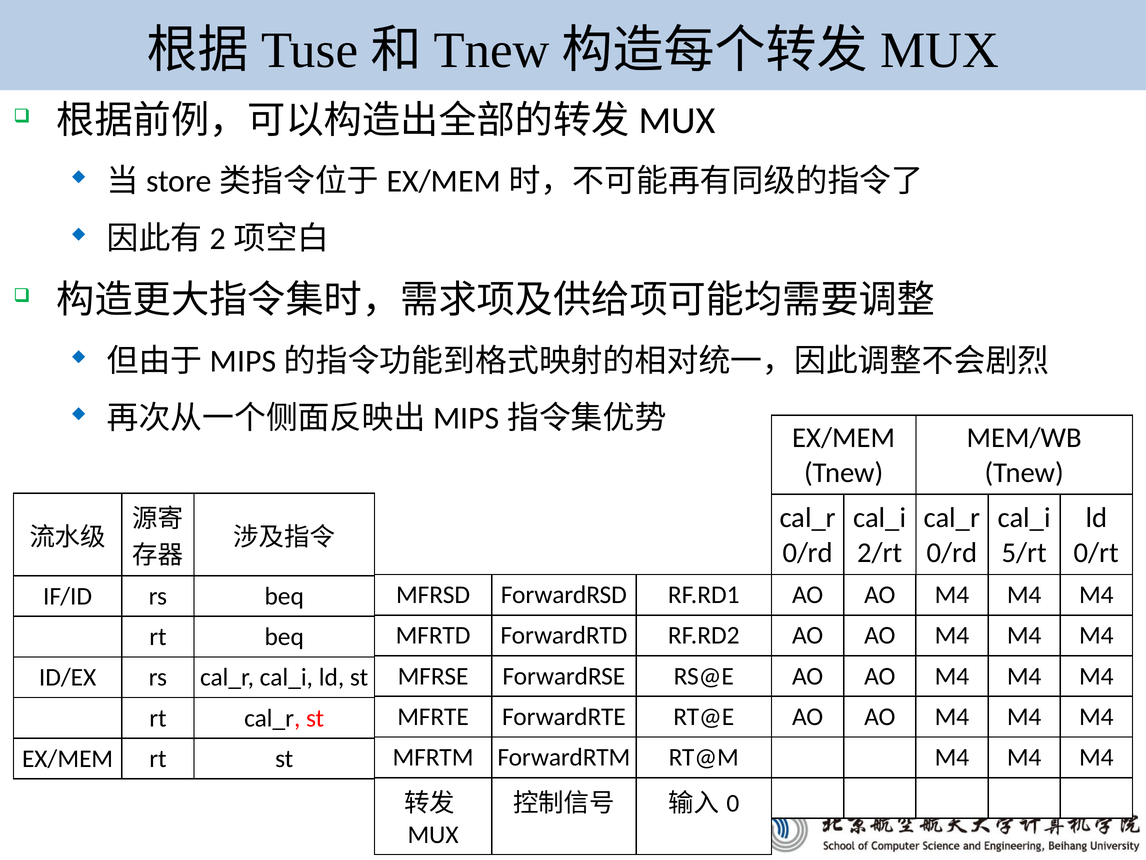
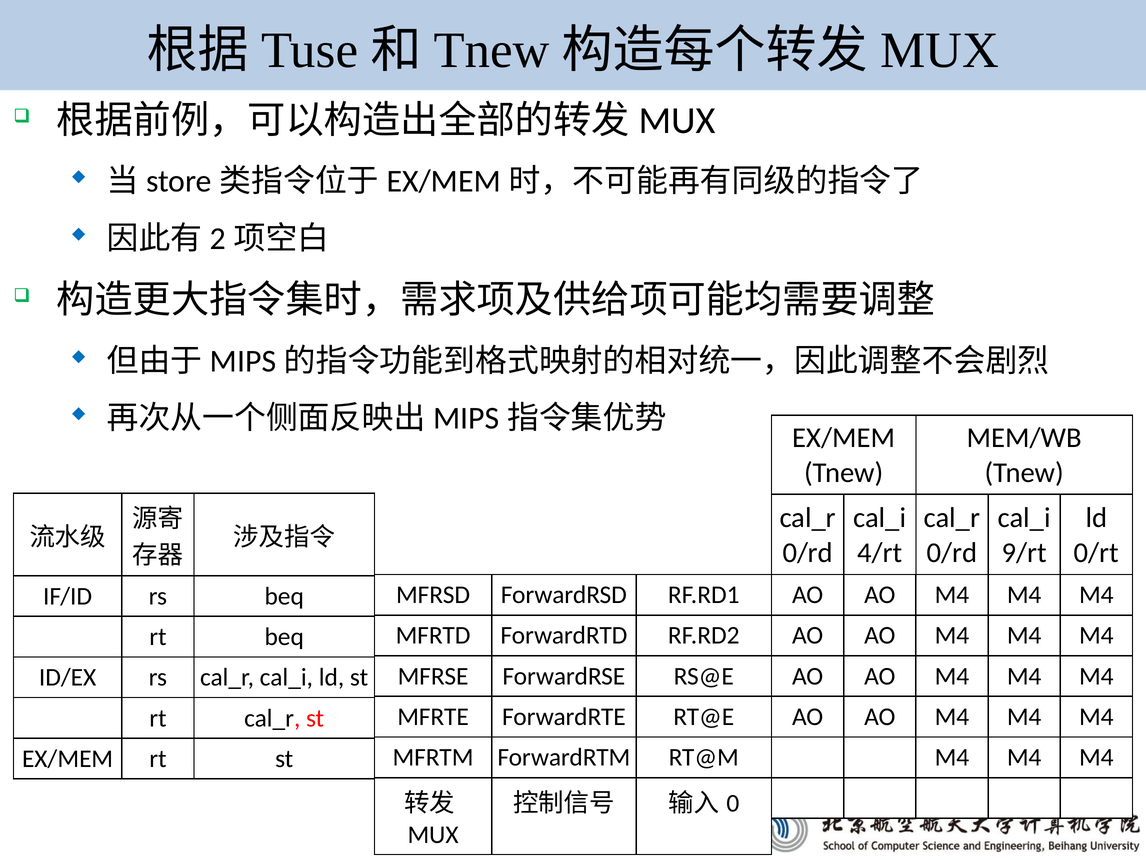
2/rt: 2/rt -> 4/rt
5/rt: 5/rt -> 9/rt
